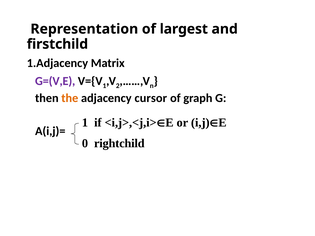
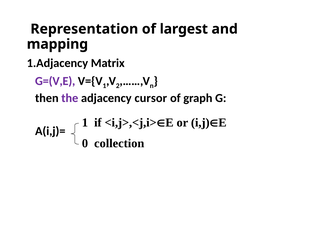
firstchild: firstchild -> mapping
the colour: orange -> purple
rightchild: rightchild -> collection
